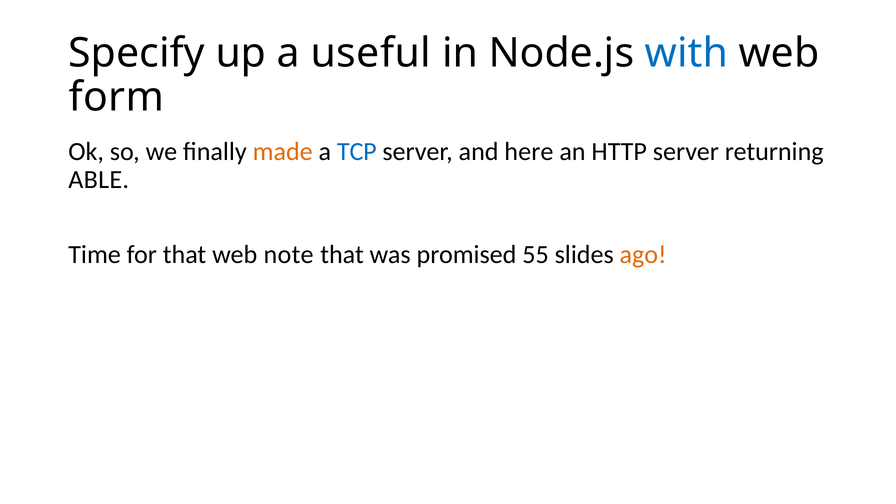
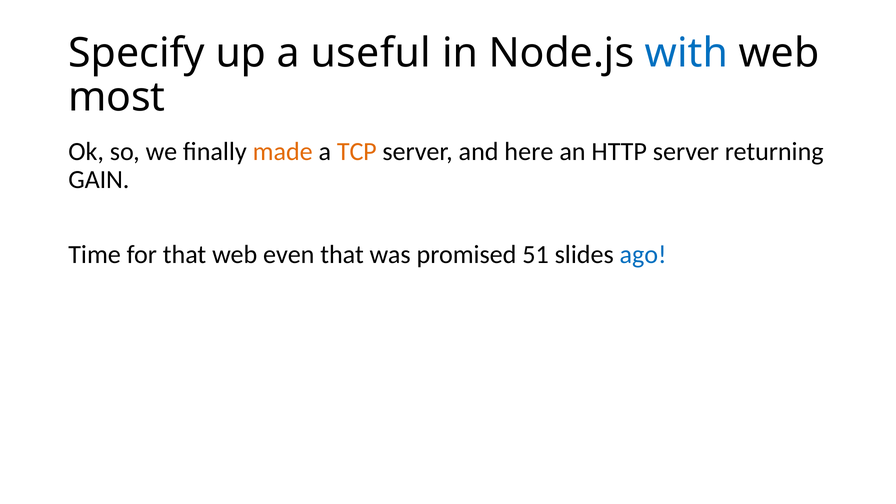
form: form -> most
TCP colour: blue -> orange
ABLE: ABLE -> GAIN
note: note -> even
55: 55 -> 51
ago colour: orange -> blue
